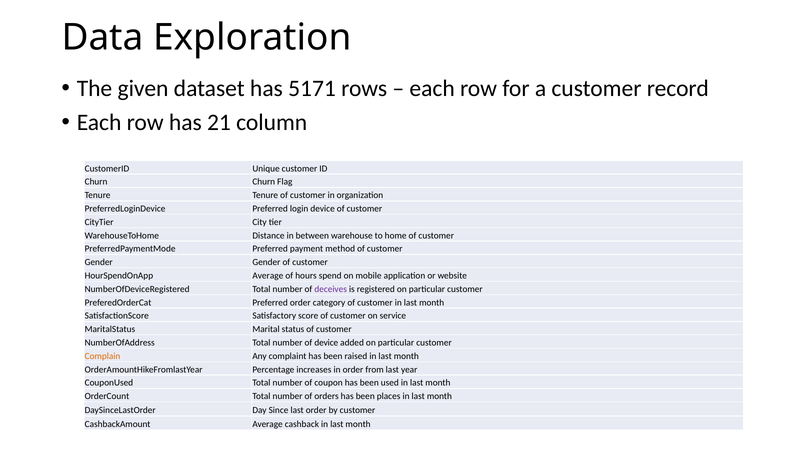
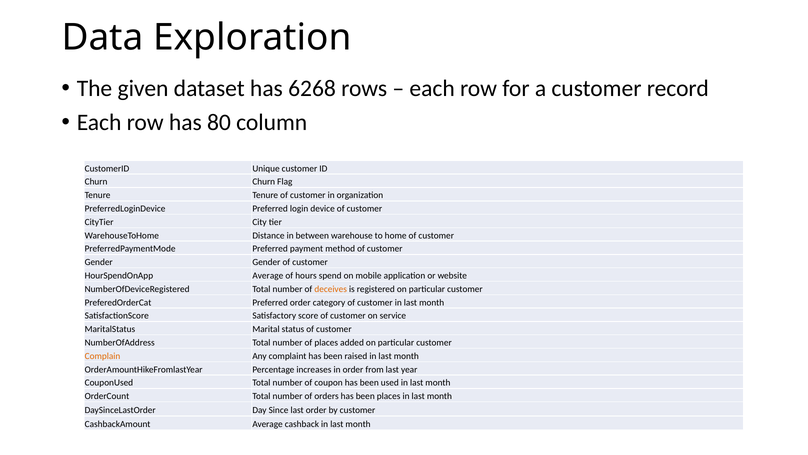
5171: 5171 -> 6268
21: 21 -> 80
deceives colour: purple -> orange
of device: device -> places
